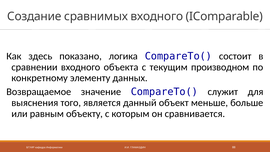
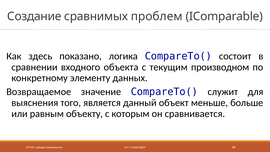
сравнимых входного: входного -> проблем
